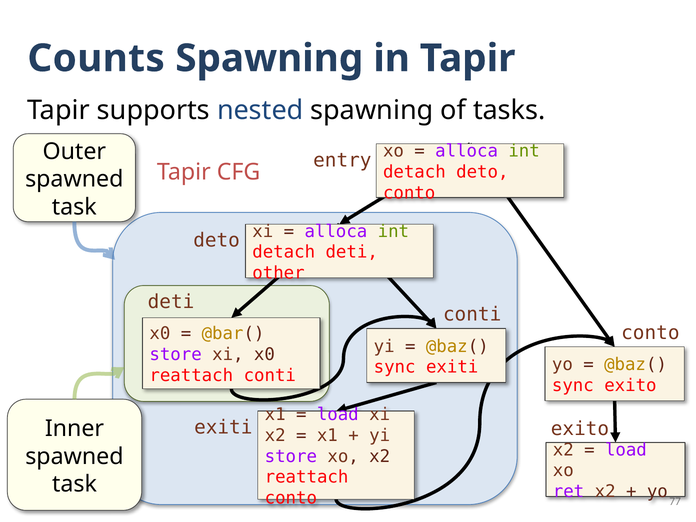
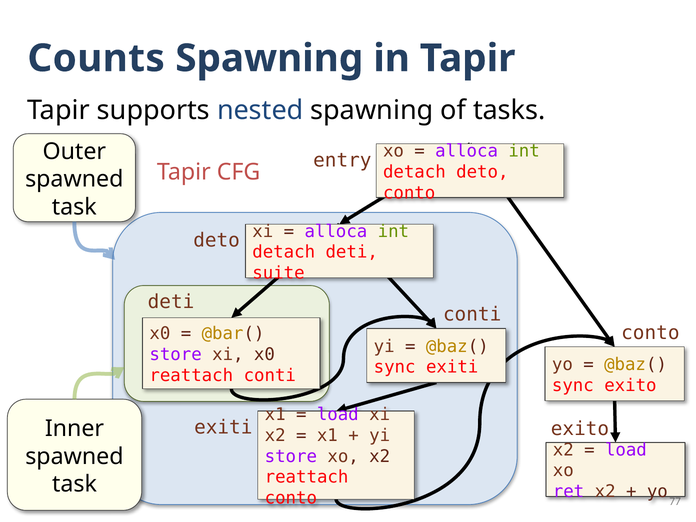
other: other -> suite
